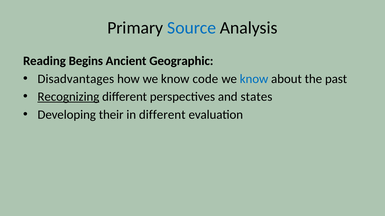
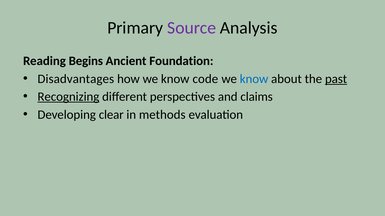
Source colour: blue -> purple
Geographic: Geographic -> Foundation
past underline: none -> present
states: states -> claims
their: their -> clear
in different: different -> methods
